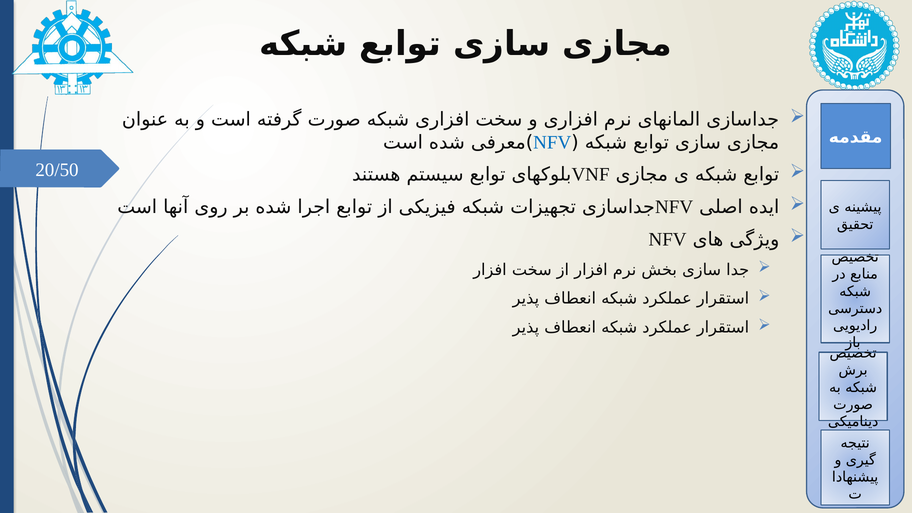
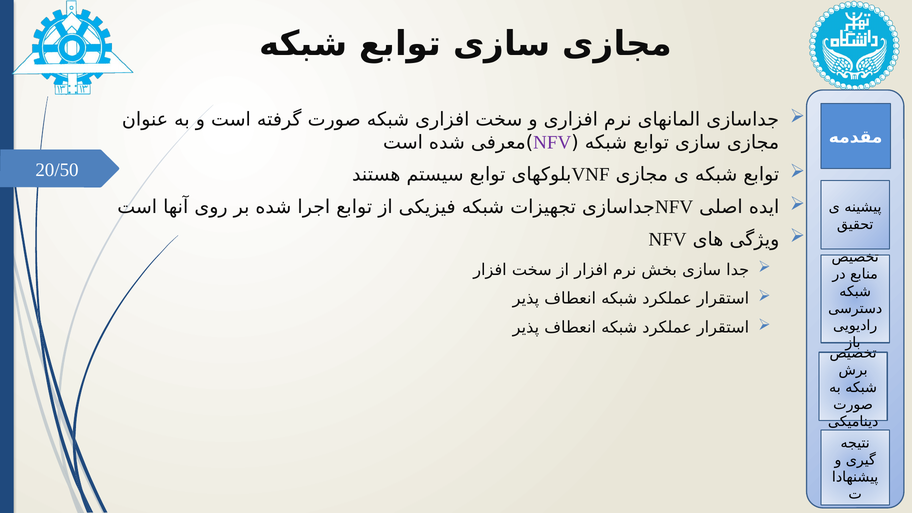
NFV at (552, 142) colour: blue -> purple
